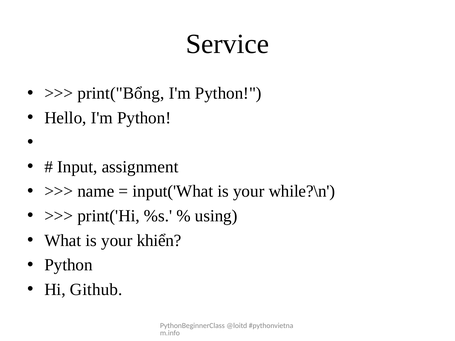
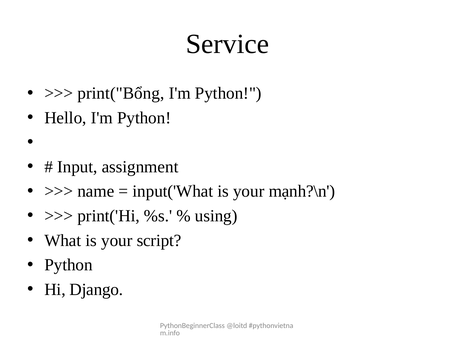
while?\n: while?\n -> mạnh?\n
khiển: khiển -> script
Github: Github -> Django
